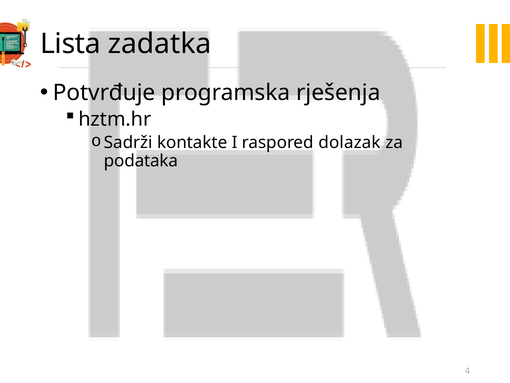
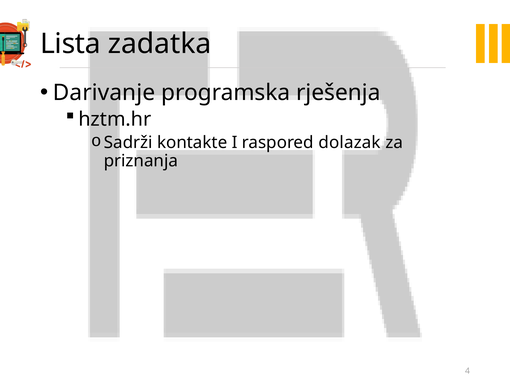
Potvrđuje: Potvrđuje -> Darivanje
podataka: podataka -> priznanja
